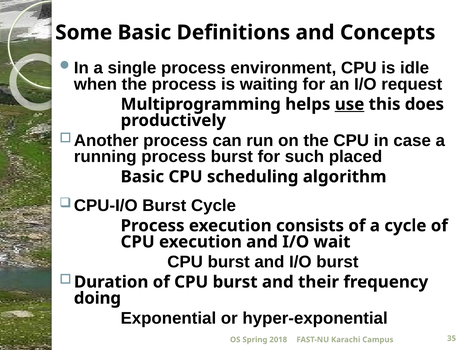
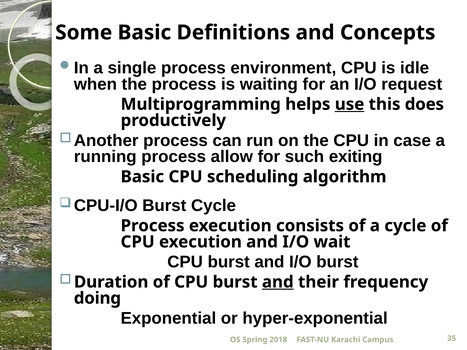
process burst: burst -> allow
placed: placed -> exiting
and at (278, 282) underline: none -> present
